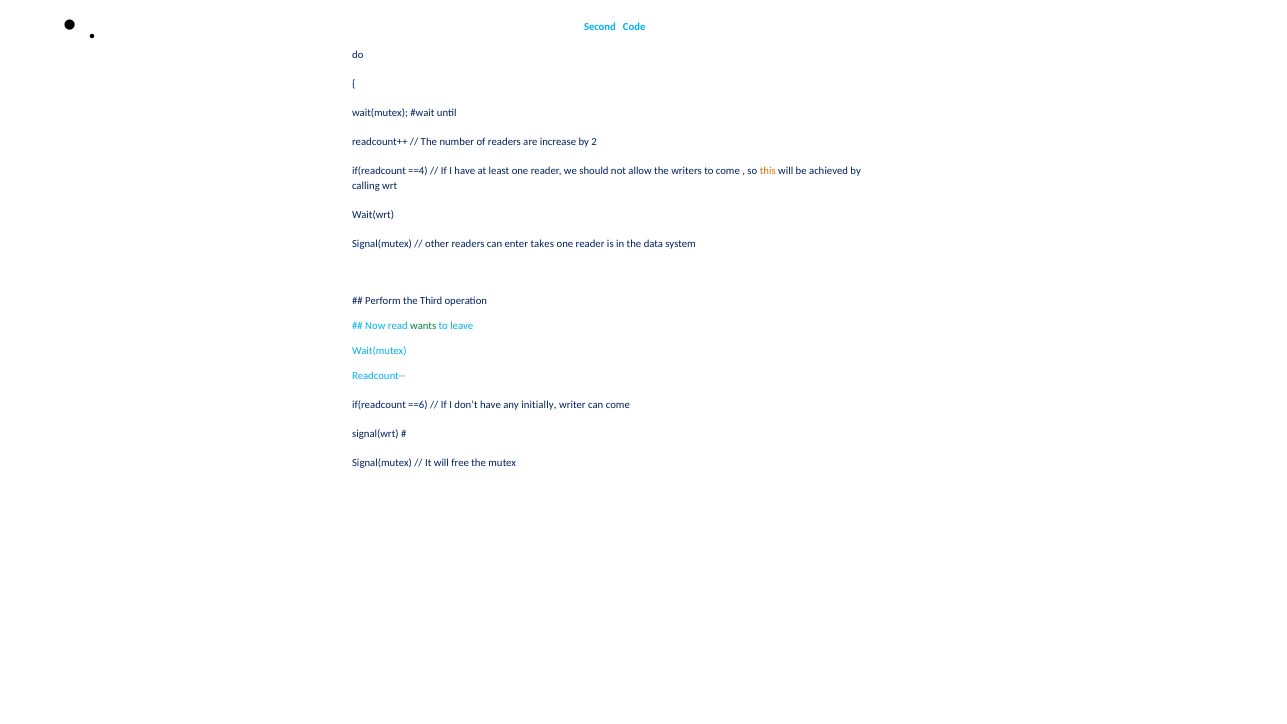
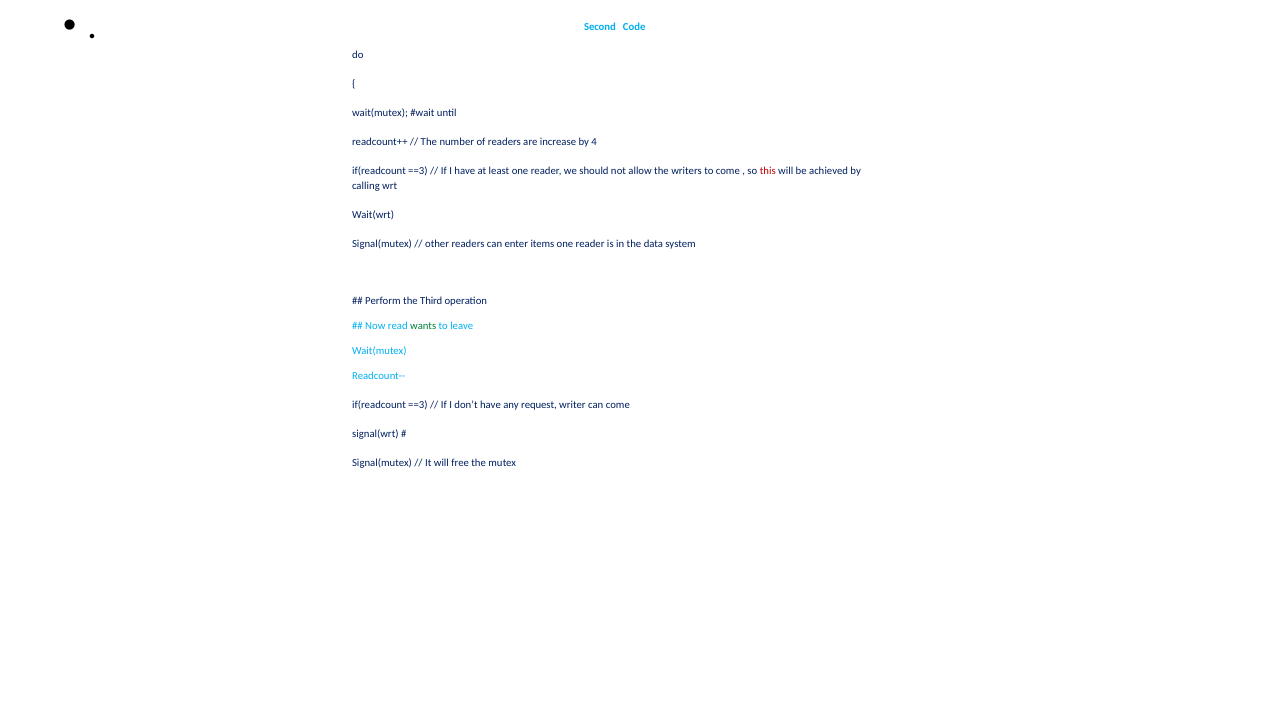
2: 2 -> 4
==4 at (418, 171): ==4 -> ==3
this colour: orange -> red
takes: takes -> items
==6 at (418, 405): ==6 -> ==3
initially: initially -> request
